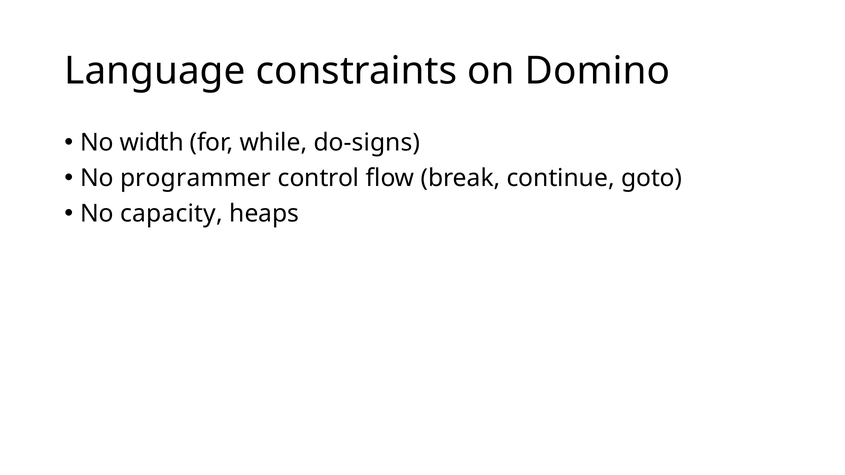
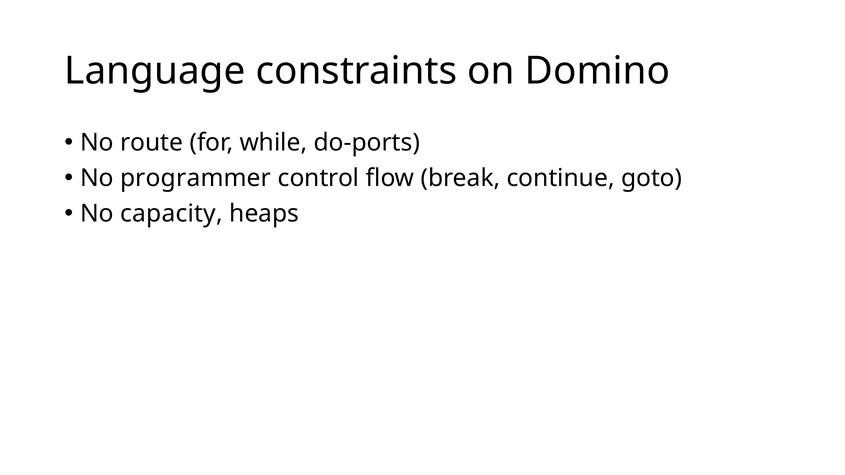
width: width -> route
do-signs: do-signs -> do-ports
